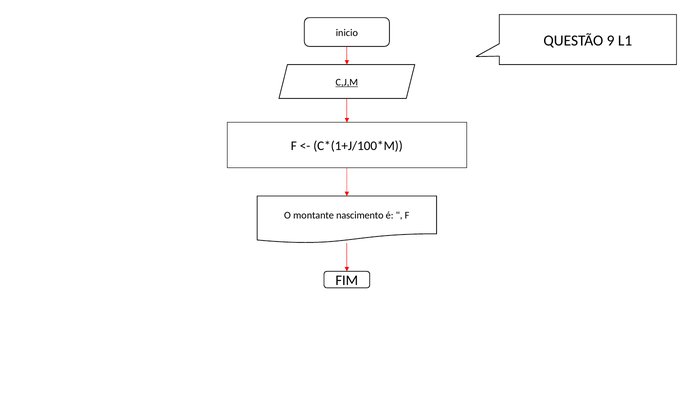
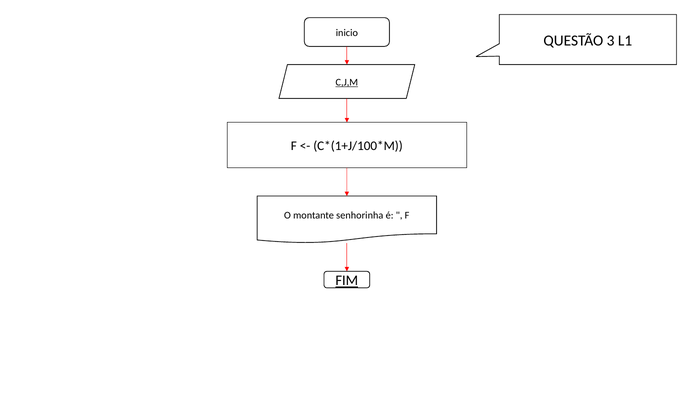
9: 9 -> 3
nascimento: nascimento -> senhorinha
FIM underline: none -> present
